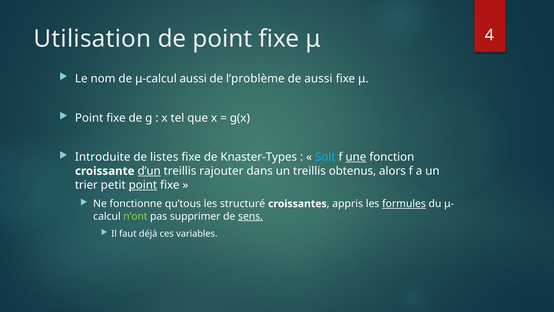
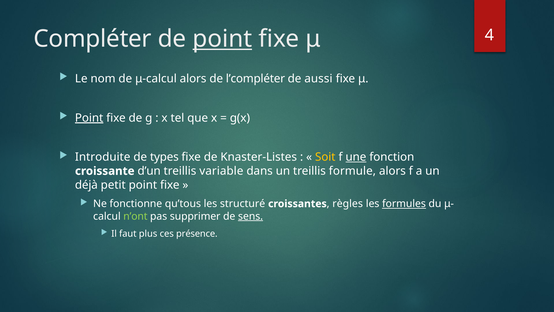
Utilisation: Utilisation -> Compléter
point at (222, 39) underline: none -> present
μ-calcul aussi: aussi -> alors
l’problème: l’problème -> l’compléter
Point at (89, 118) underline: none -> present
listes: listes -> types
Knaster-Types: Knaster-Types -> Knaster-Listes
Soit colour: light blue -> yellow
d’un underline: present -> none
rajouter: rajouter -> variable
obtenus: obtenus -> formule
trier: trier -> déjà
point at (143, 185) underline: present -> none
appris: appris -> règles
déjà: déjà -> plus
variables: variables -> présence
